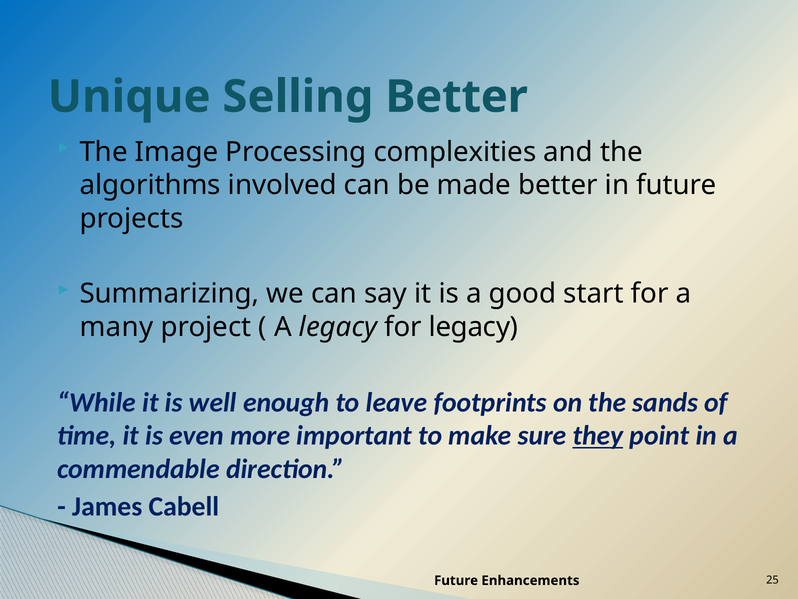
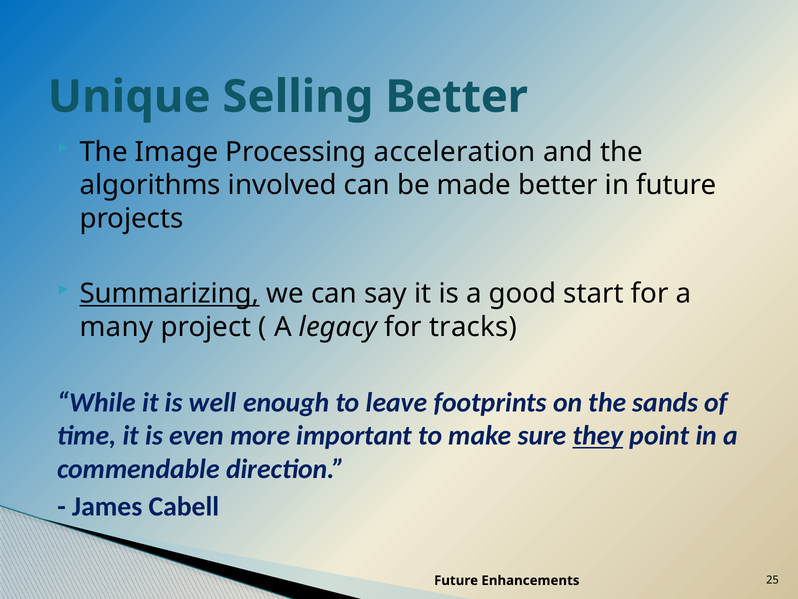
complexities: complexities -> acceleration
Summarizing underline: none -> present
for legacy: legacy -> tracks
